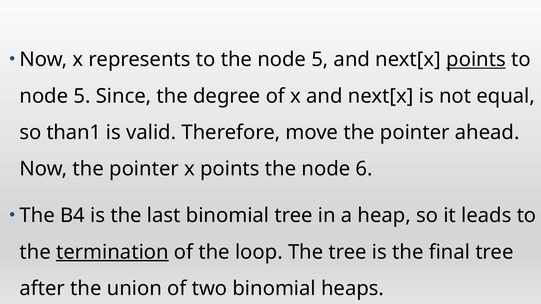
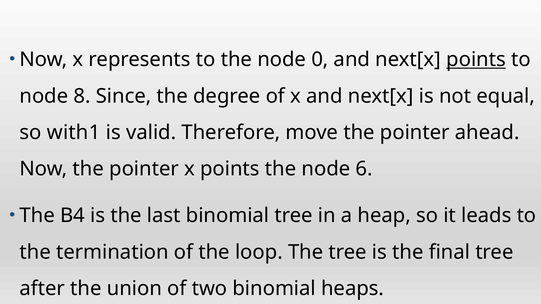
the node 5: 5 -> 0
5 at (82, 96): 5 -> 8
than1: than1 -> with1
termination underline: present -> none
